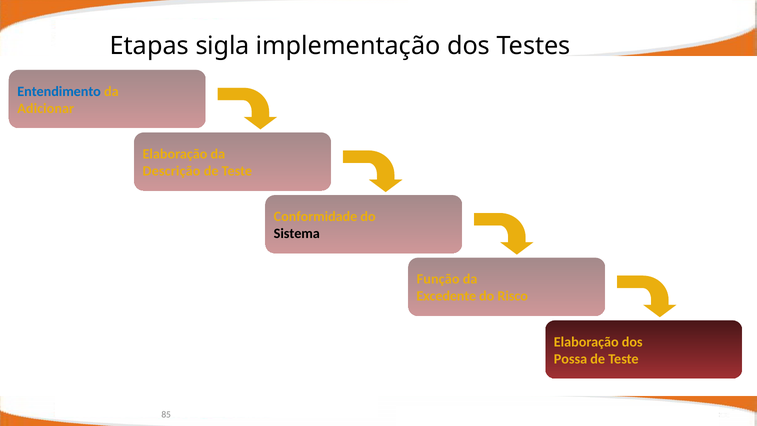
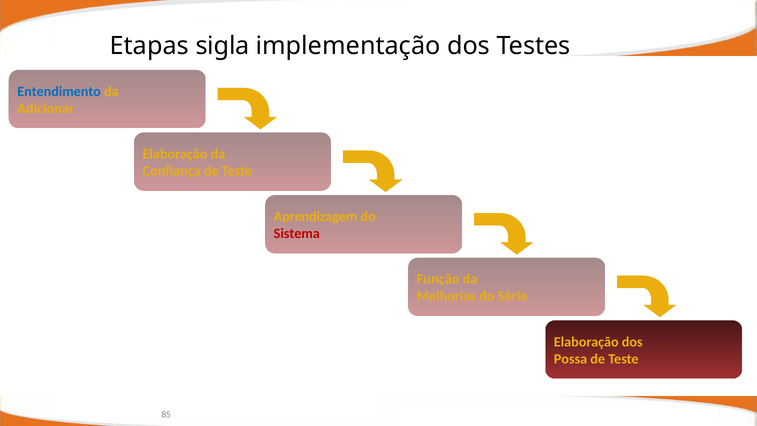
Descrição: Descrição -> Confiança
Conformidade: Conformidade -> Aprendizagem
Sistema colour: black -> red
Excedente: Excedente -> Melhorias
Risco: Risco -> Série
